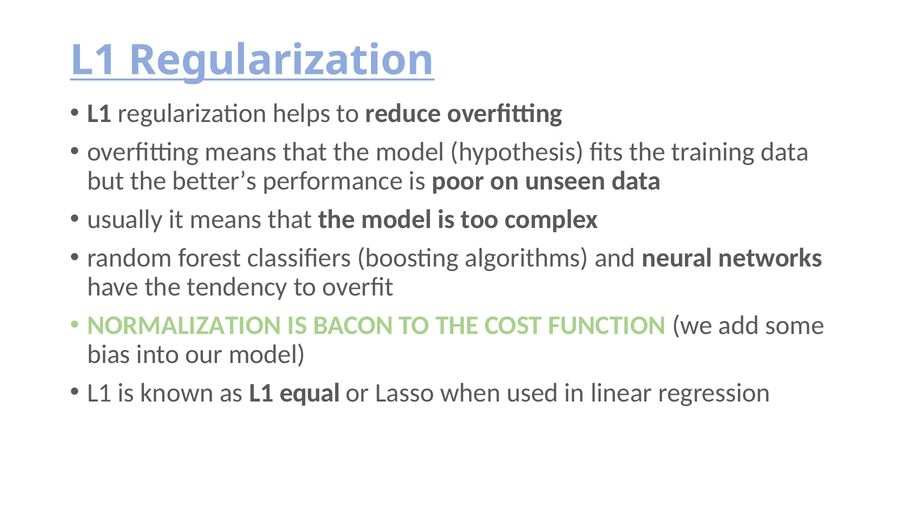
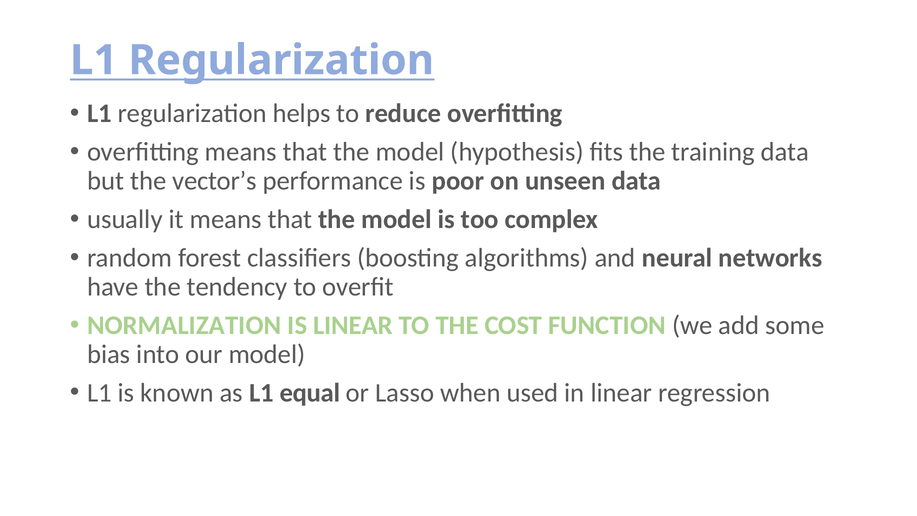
better’s: better’s -> vector’s
IS BACON: BACON -> LINEAR
